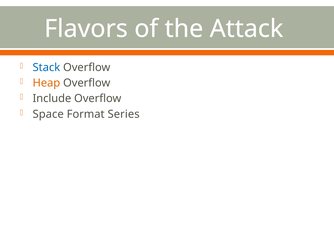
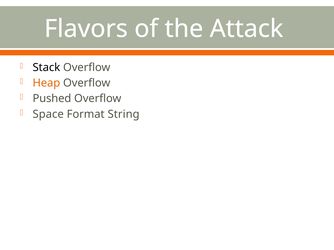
Stack colour: blue -> black
Include: Include -> Pushed
Series: Series -> String
